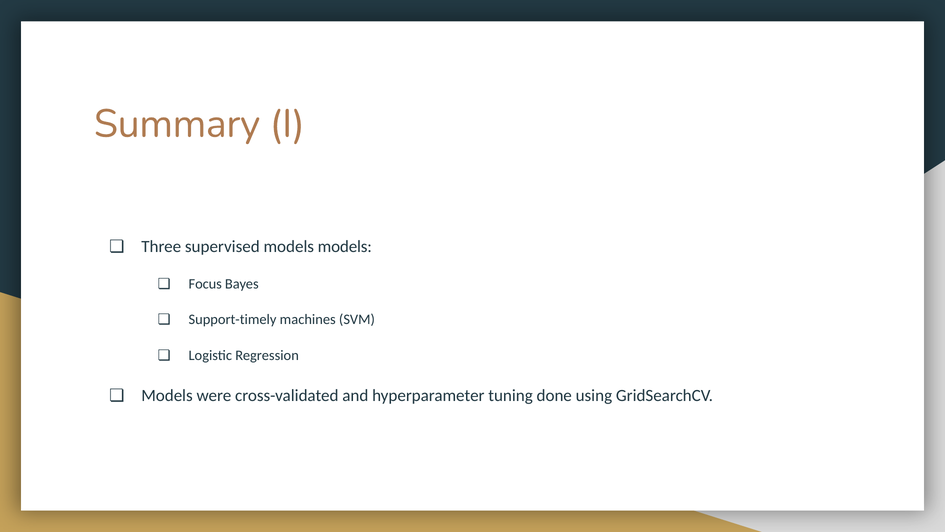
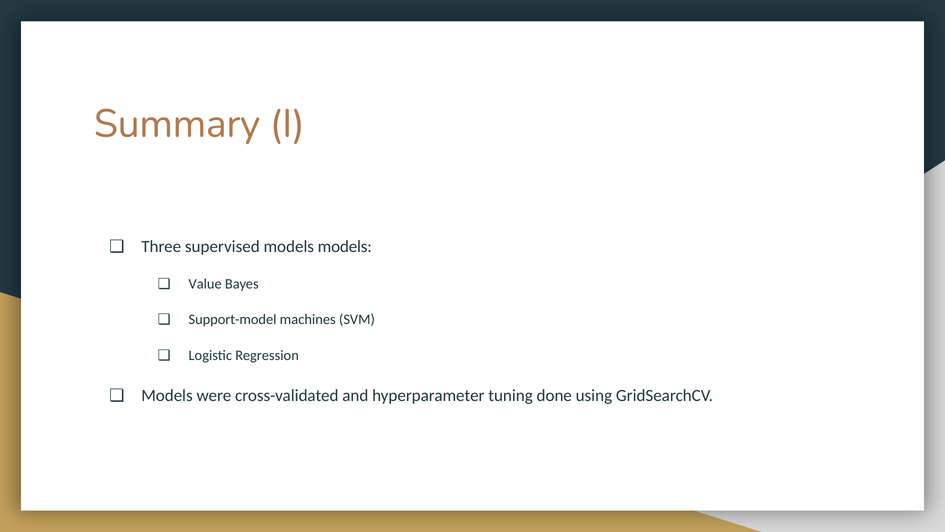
Focus: Focus -> Value
Support-timely: Support-timely -> Support-model
